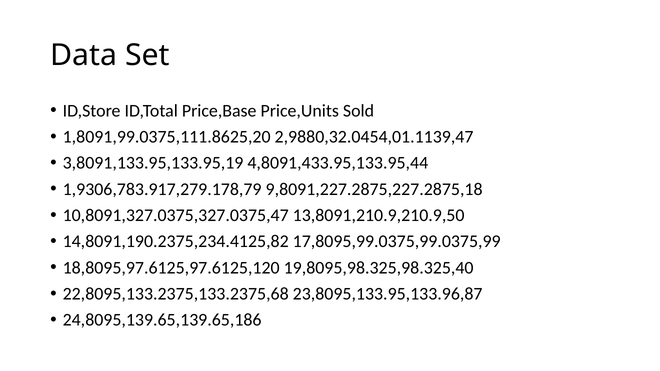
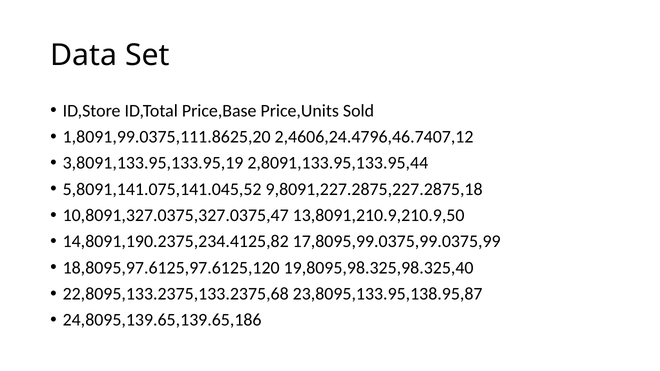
2,9880,32.0454,01.1139,47: 2,9880,32.0454,01.1139,47 -> 2,4606,24.4796,46.7407,12
4,8091,433.95,133.95,44: 4,8091,433.95,133.95,44 -> 2,8091,133.95,133.95,44
1,9306,783.917,279.178,79: 1,9306,783.917,279.178,79 -> 5,8091,141.075,141.045,52
23,8095,133.95,133.96,87: 23,8095,133.95,133.96,87 -> 23,8095,133.95,138.95,87
